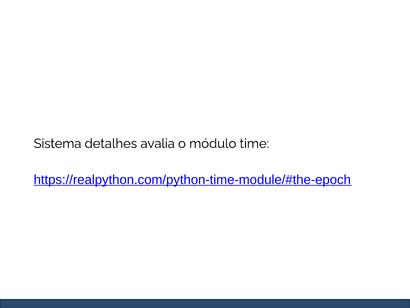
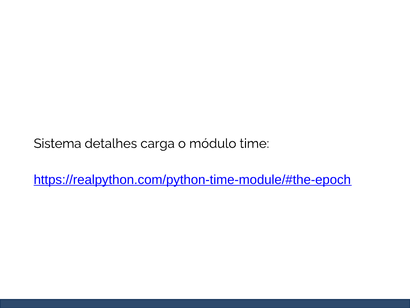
avalia: avalia -> carga
